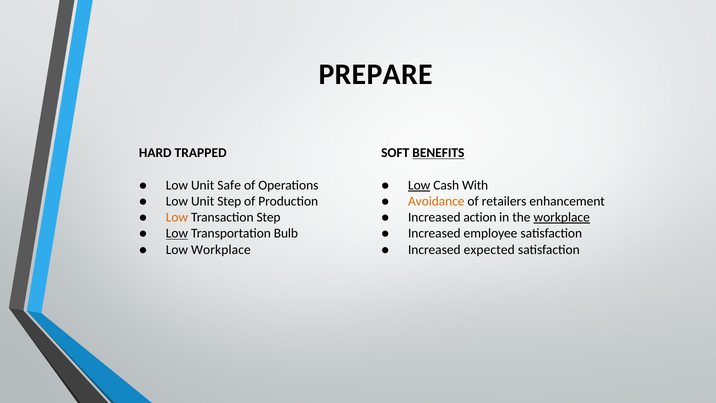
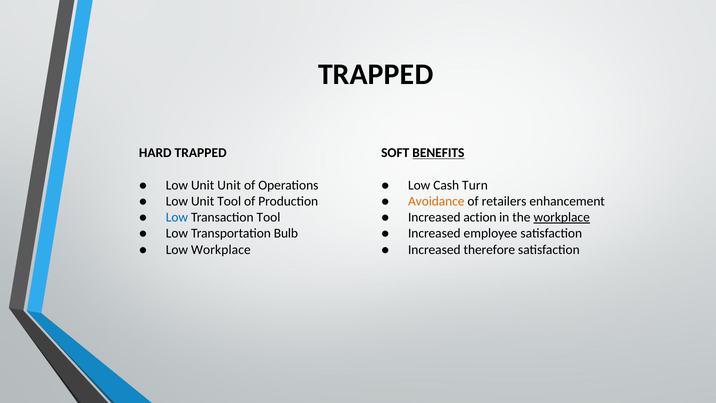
PREPARE at (376, 74): PREPARE -> TRAPPED
Unit Safe: Safe -> Unit
Low at (419, 185) underline: present -> none
With: With -> Turn
Unit Step: Step -> Tool
Low at (177, 217) colour: orange -> blue
Transaction Step: Step -> Tool
Low at (177, 233) underline: present -> none
expected: expected -> therefore
